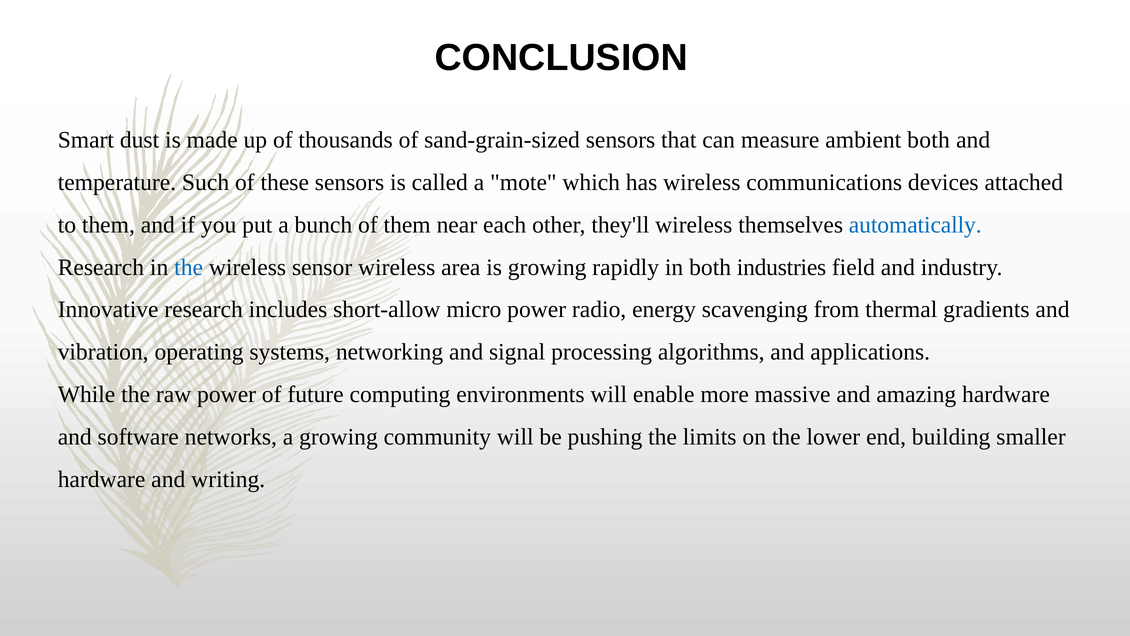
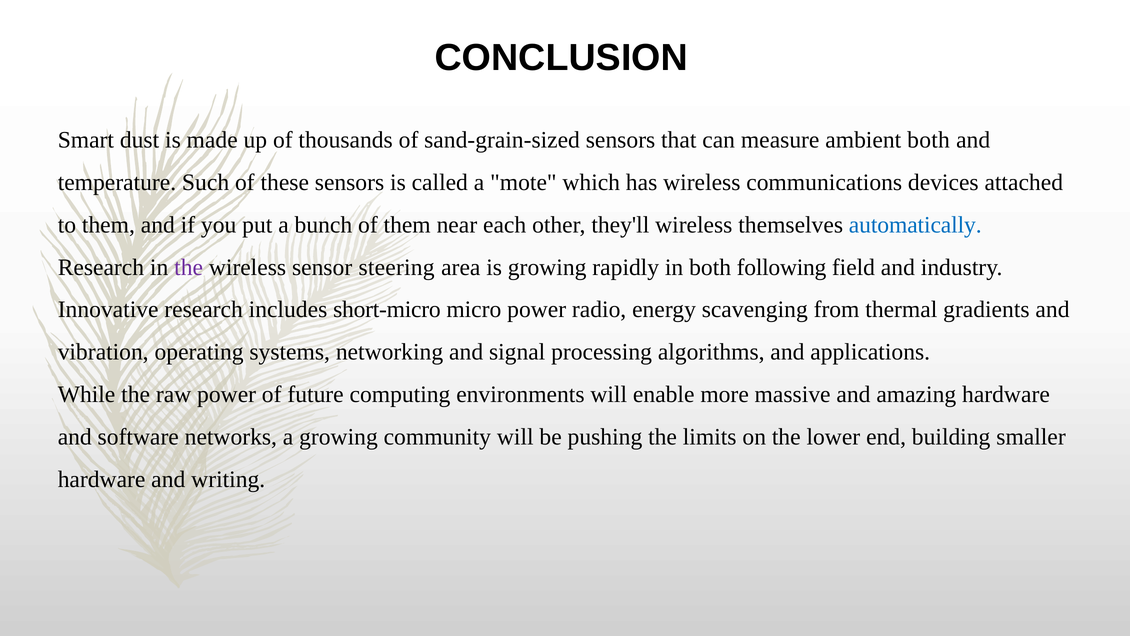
the at (189, 267) colour: blue -> purple
sensor wireless: wireless -> steering
industries: industries -> following
short-allow: short-allow -> short-micro
